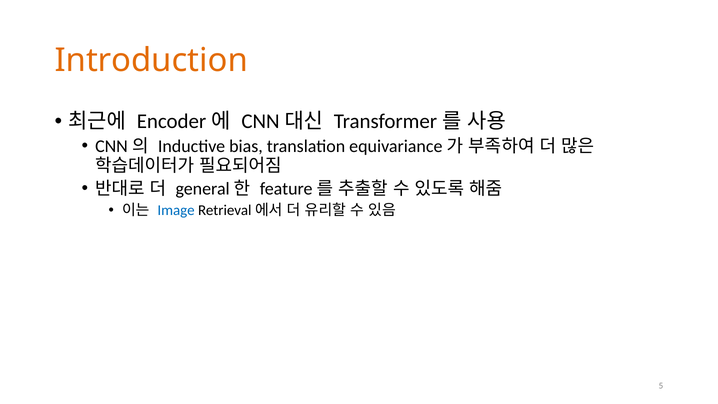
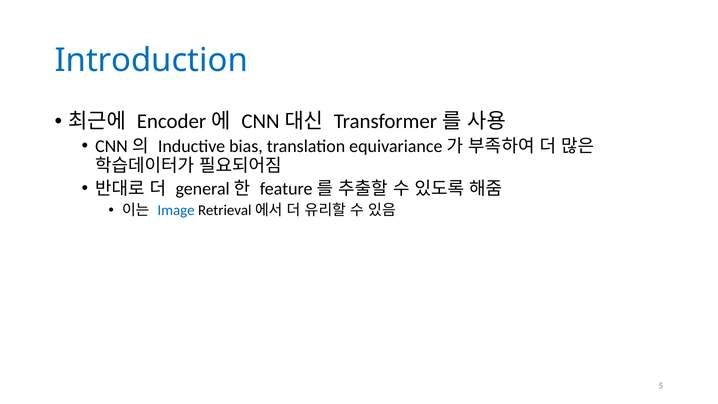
Introduction colour: orange -> blue
